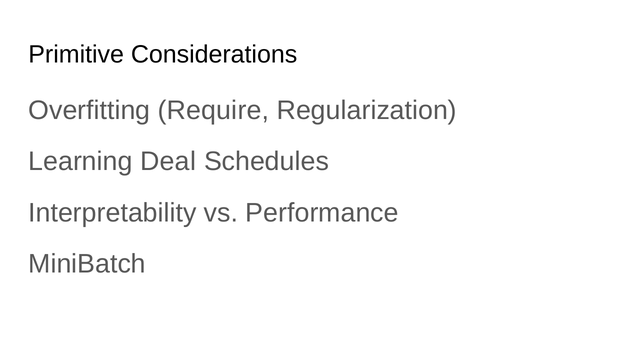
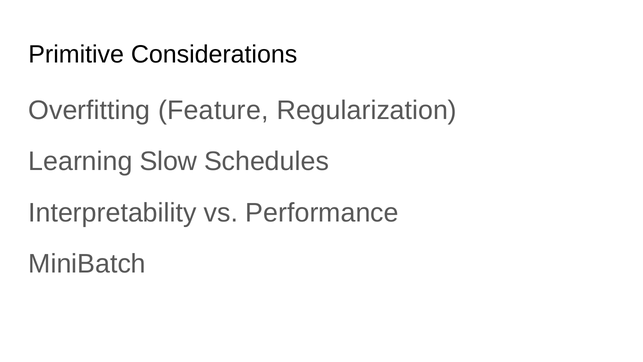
Require: Require -> Feature
Deal: Deal -> Slow
